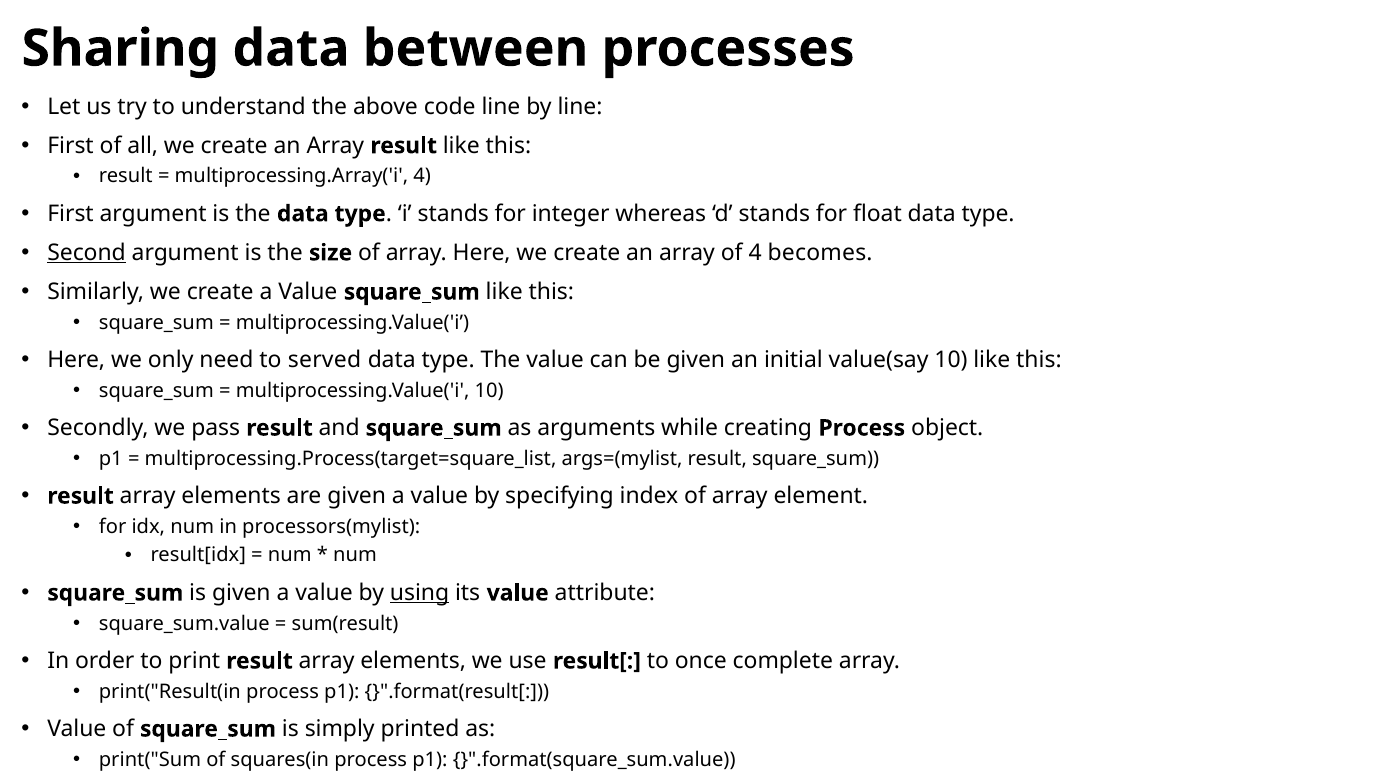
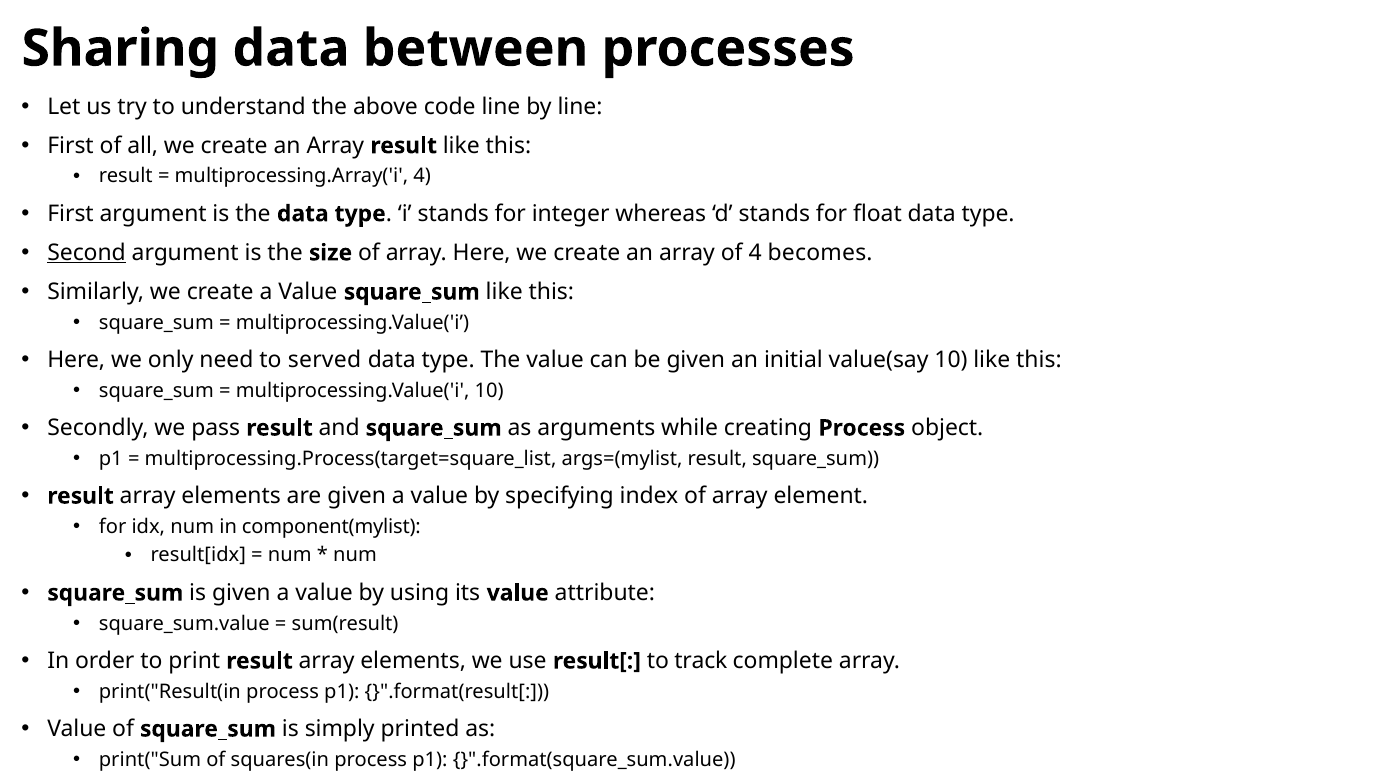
processors(mylist: processors(mylist -> component(mylist
using underline: present -> none
once: once -> track
